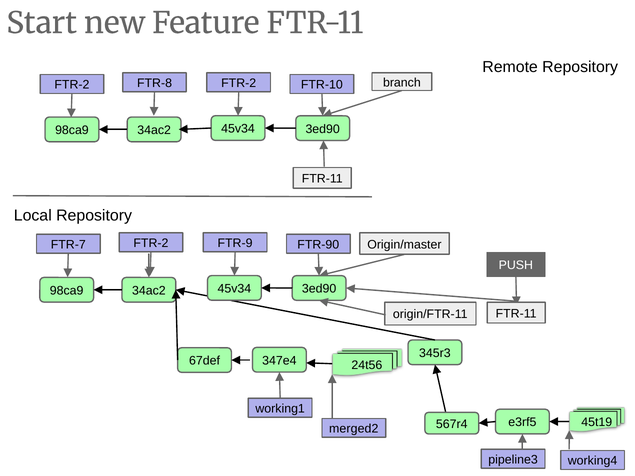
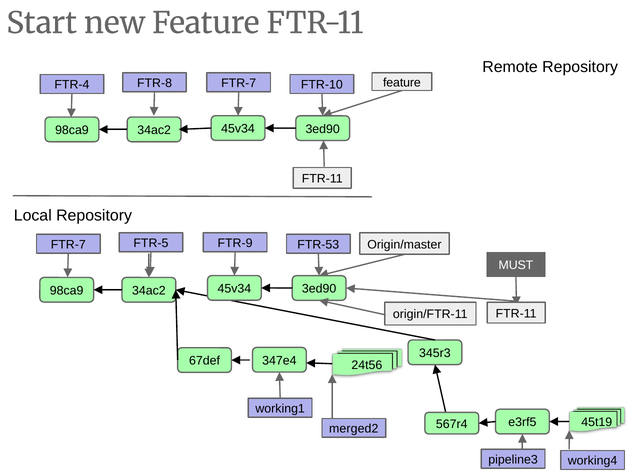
branch at (402, 83): branch -> feature
FTR-2 at (239, 83): FTR-2 -> FTR-7
FTR-2 at (72, 85): FTR-2 -> FTR-4
FTR-2 at (151, 243): FTR-2 -> FTR-5
FTR-90: FTR-90 -> FTR-53
PUSH: PUSH -> MUST
